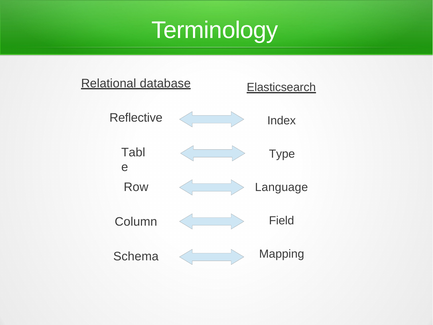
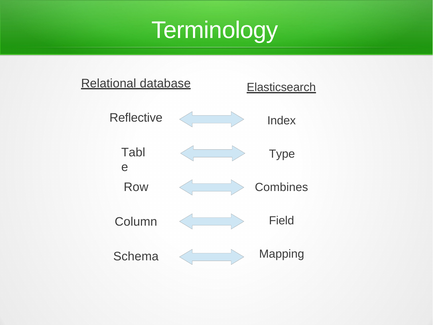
Language: Language -> Combines
